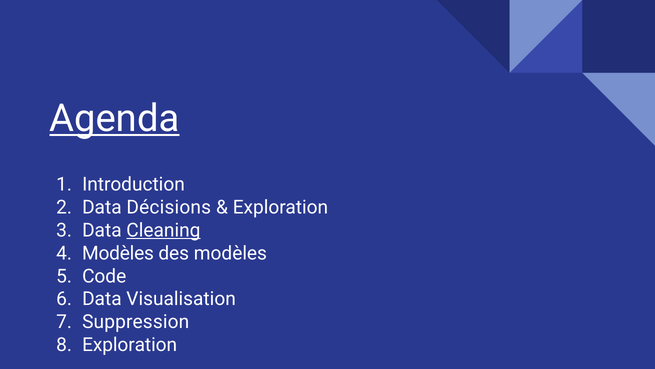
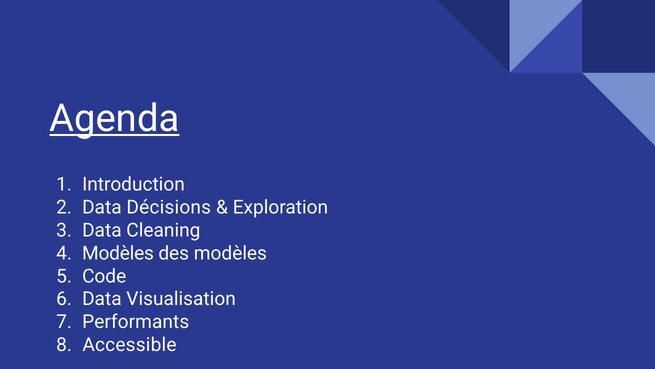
Cleaning underline: present -> none
Suppression: Suppression -> Performants
Exploration at (130, 345): Exploration -> Accessible
